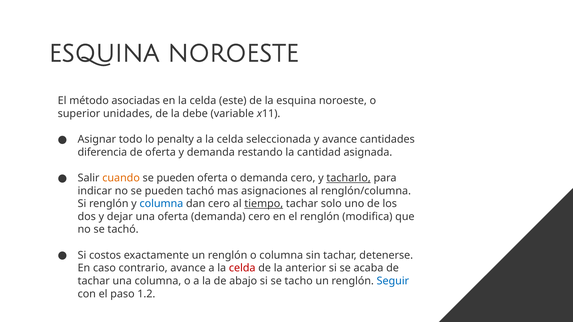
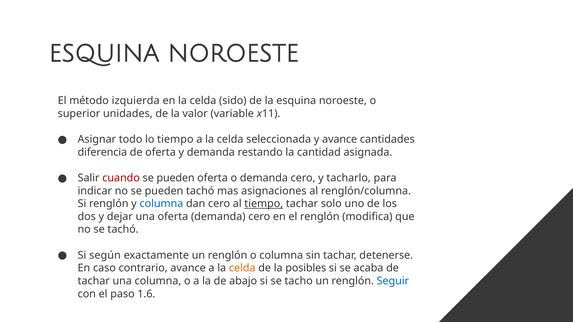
asociadas: asociadas -> izquierda
este: este -> sido
debe: debe -> valor
lo penalty: penalty -> tiempo
cuando colour: orange -> red
tacharlo underline: present -> none
costos: costos -> según
celda at (242, 268) colour: red -> orange
anterior: anterior -> posibles
1.2: 1.2 -> 1.6
